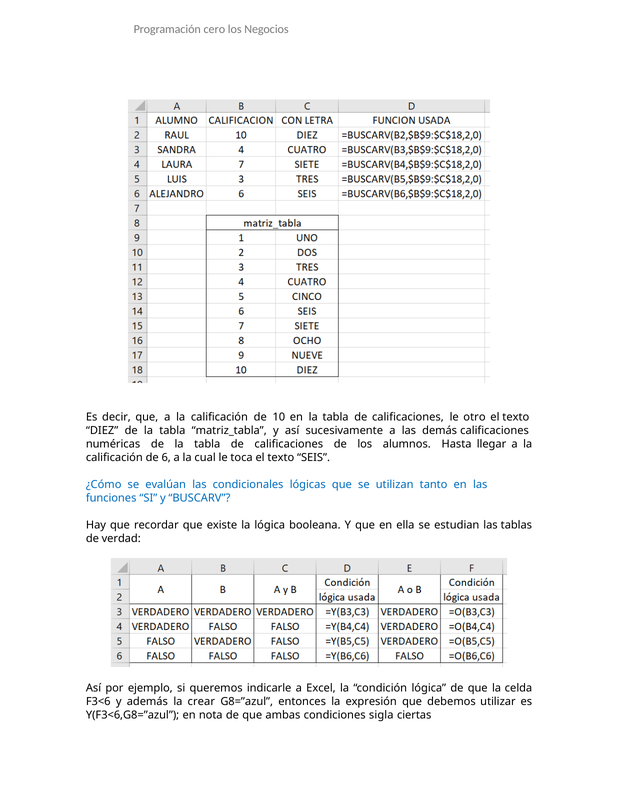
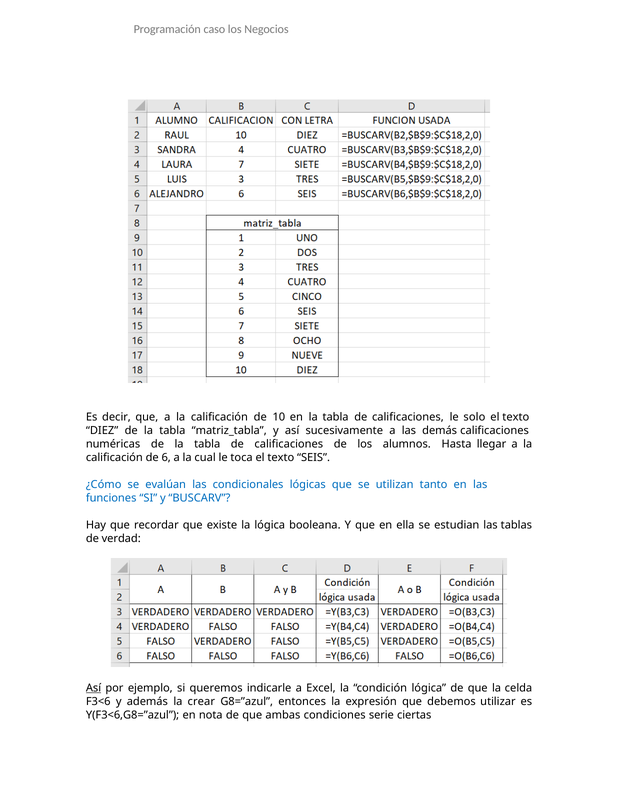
cero: cero -> caso
otro: otro -> solo
Así at (94, 688) underline: none -> present
sigla: sigla -> serie
